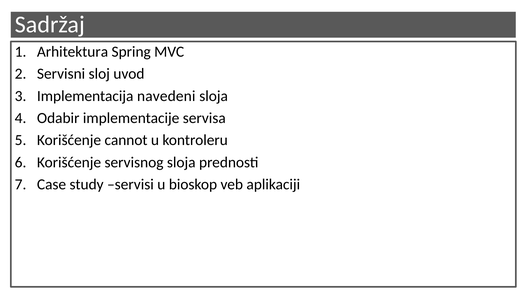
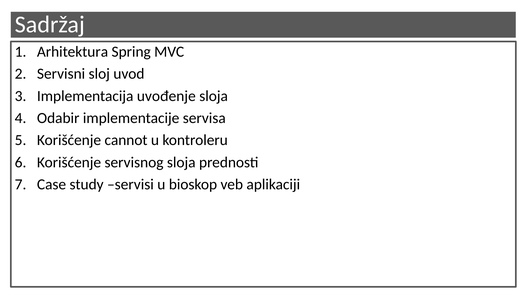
navedeni: navedeni -> uvođenje
